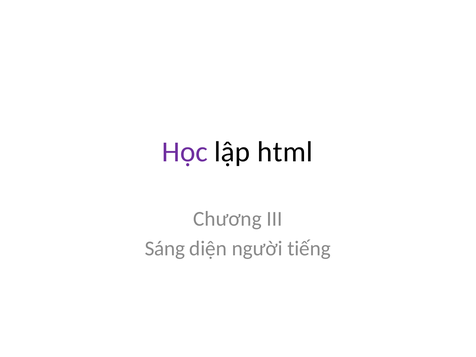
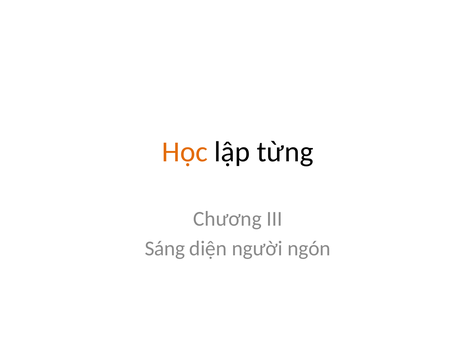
Học colour: purple -> orange
html: html -> từng
tiếng: tiếng -> ngón
